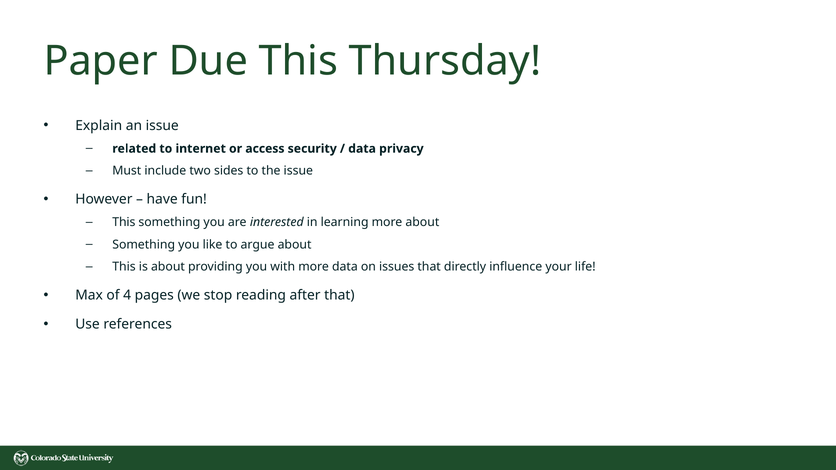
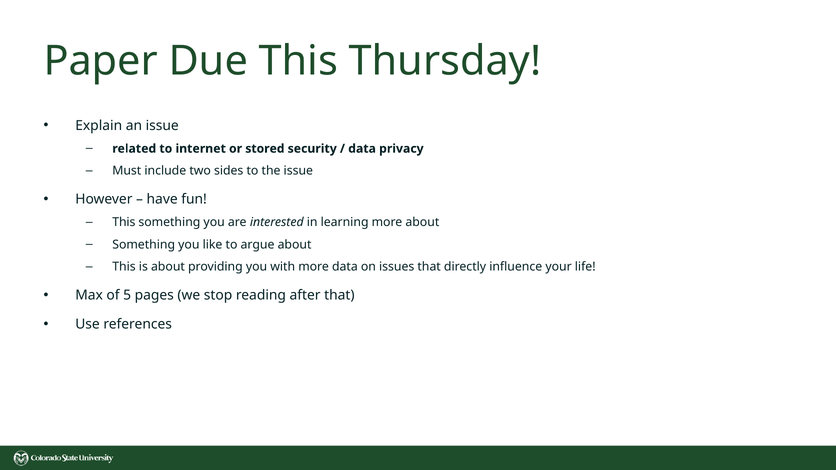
access: access -> stored
4: 4 -> 5
